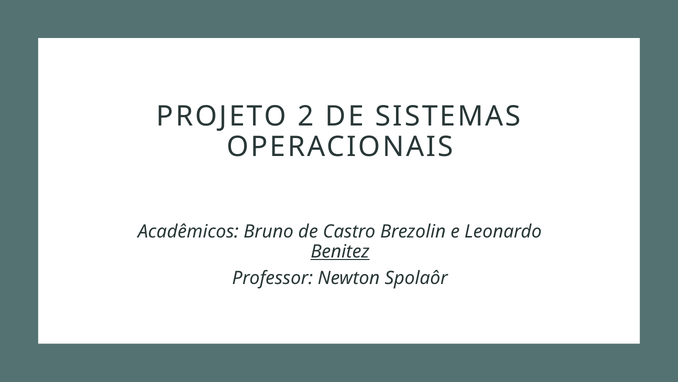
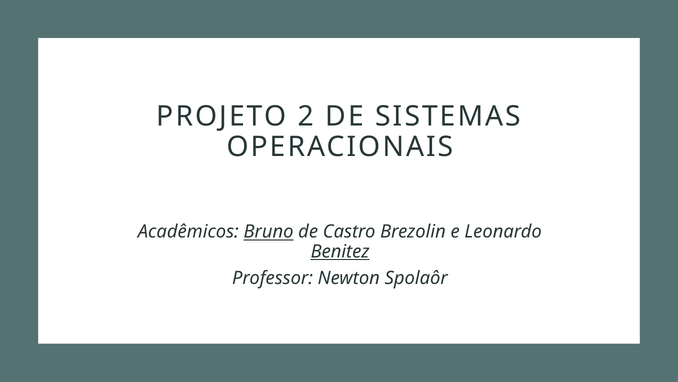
Bruno underline: none -> present
